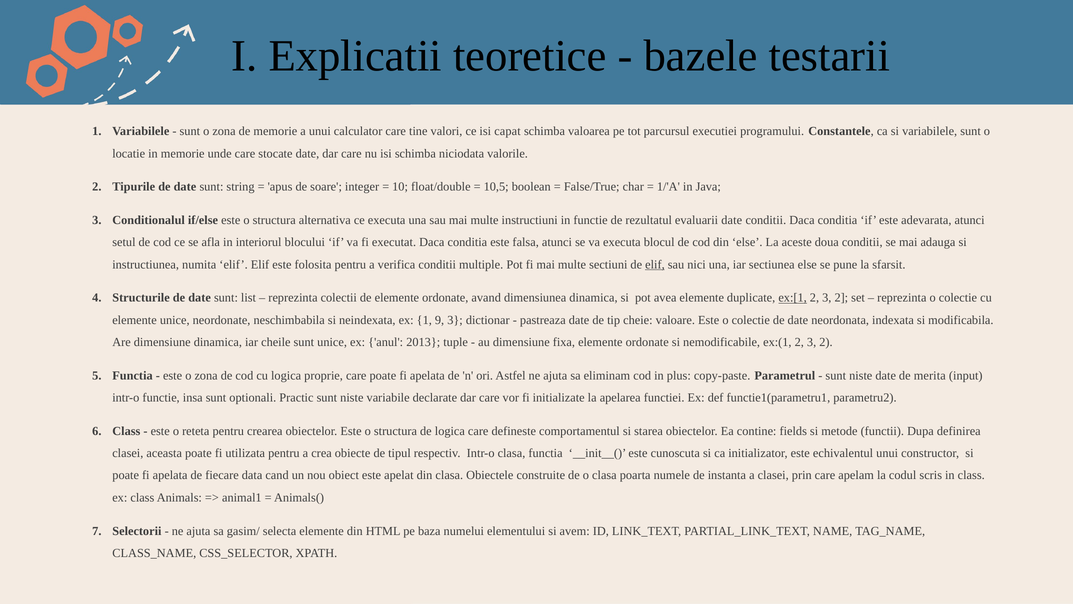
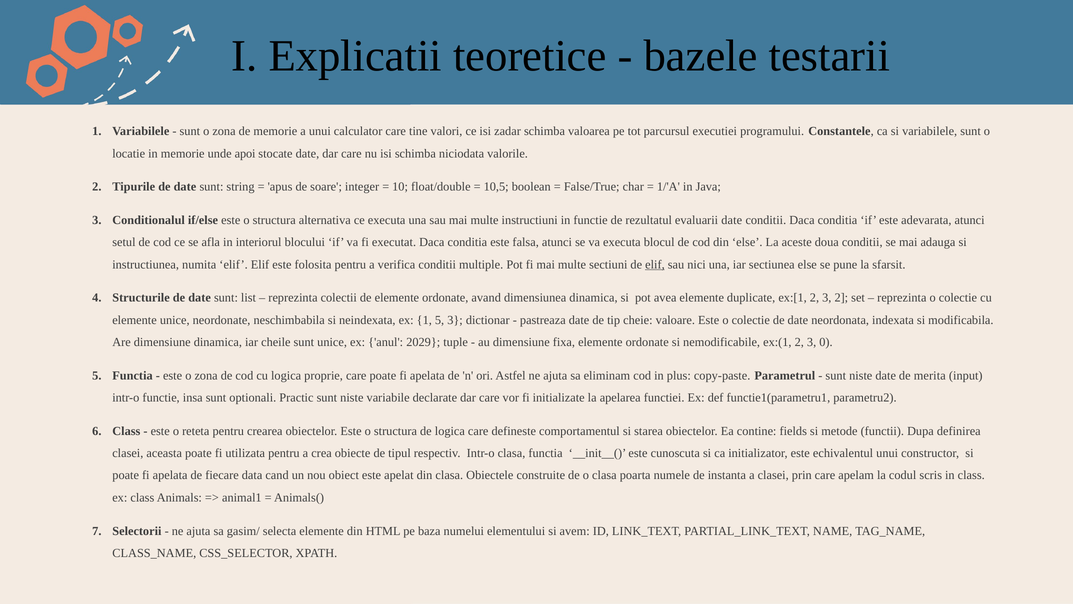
capat: capat -> zadar
unde care: care -> apoi
ex:[1 underline: present -> none
1 9: 9 -> 5
2013: 2013 -> 2029
ex:(1 2 3 2: 2 -> 0
